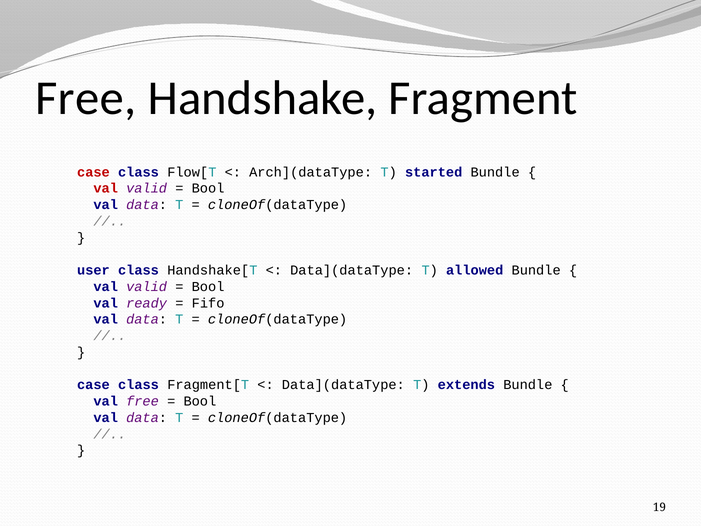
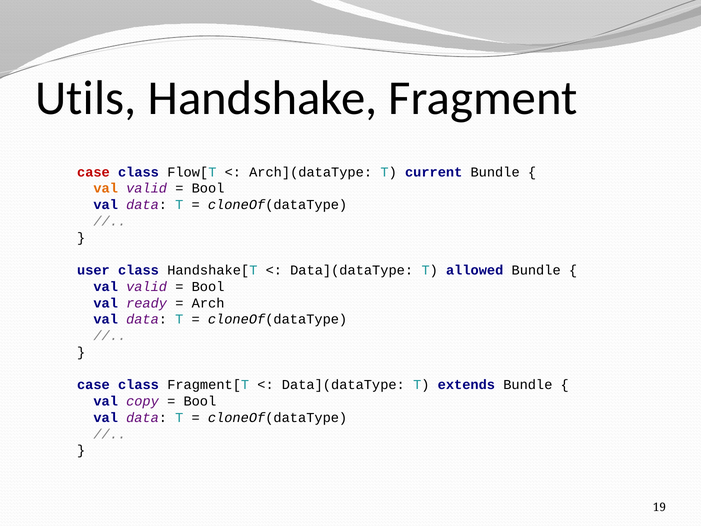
Free at (86, 98): Free -> Utils
started: started -> current
val at (106, 188) colour: red -> orange
Fifo: Fifo -> Arch
val free: free -> copy
